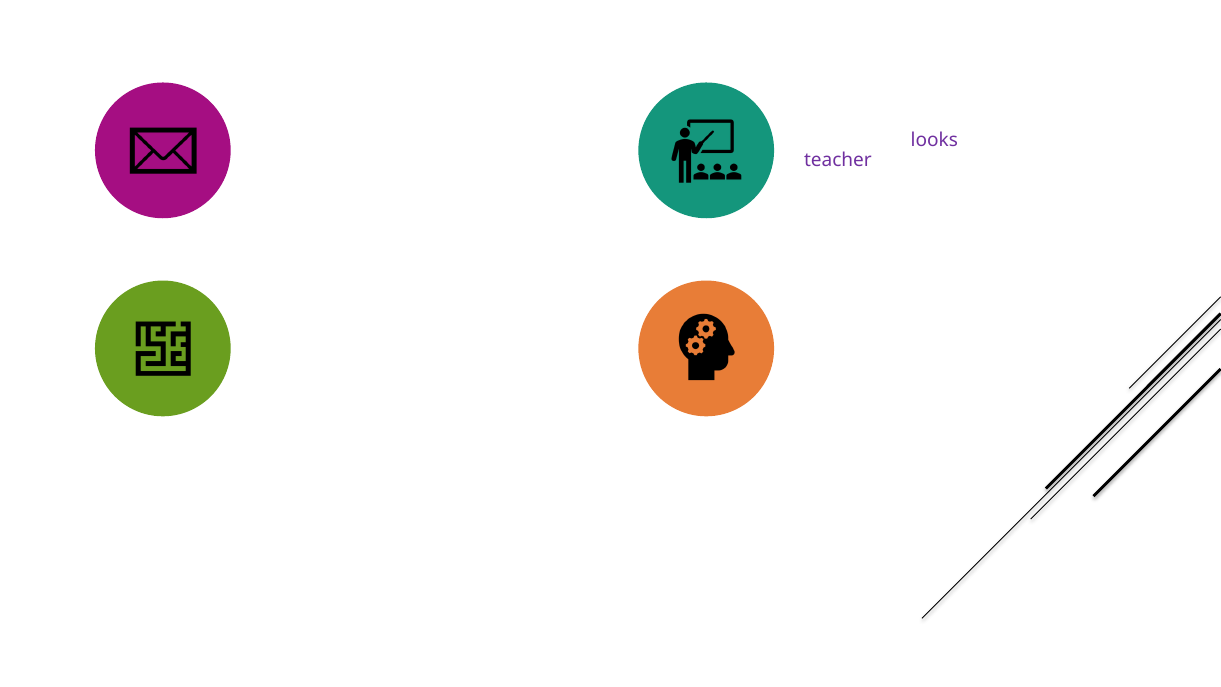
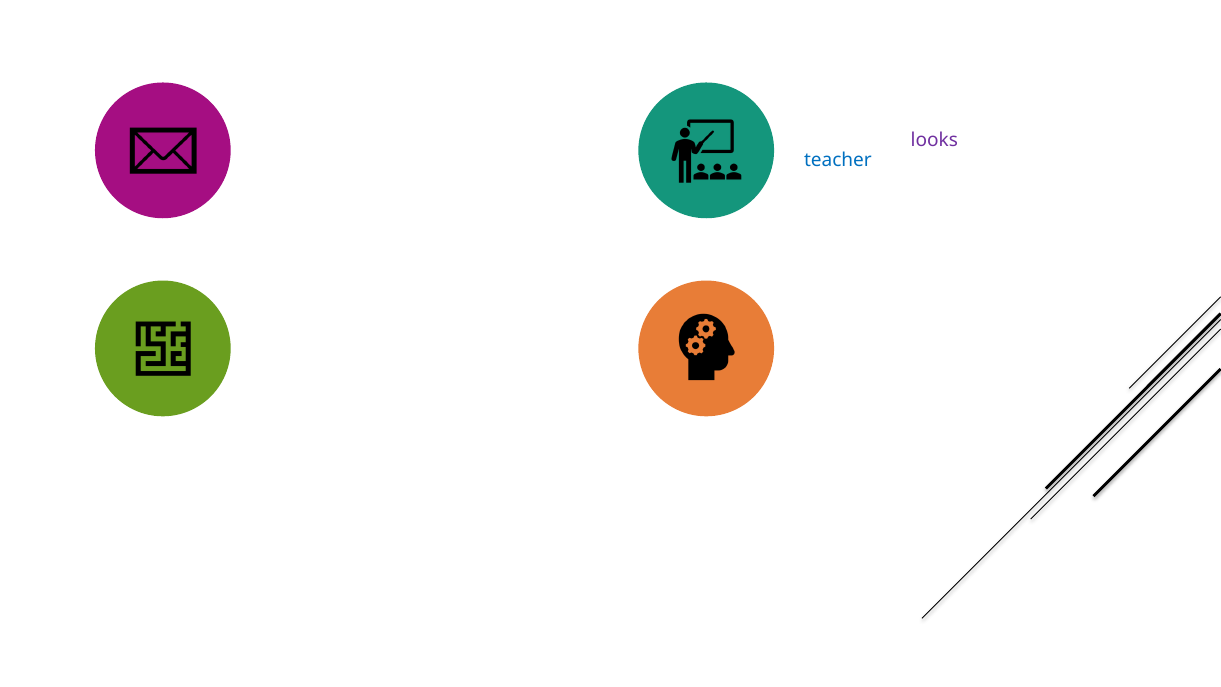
teacher colour: purple -> blue
